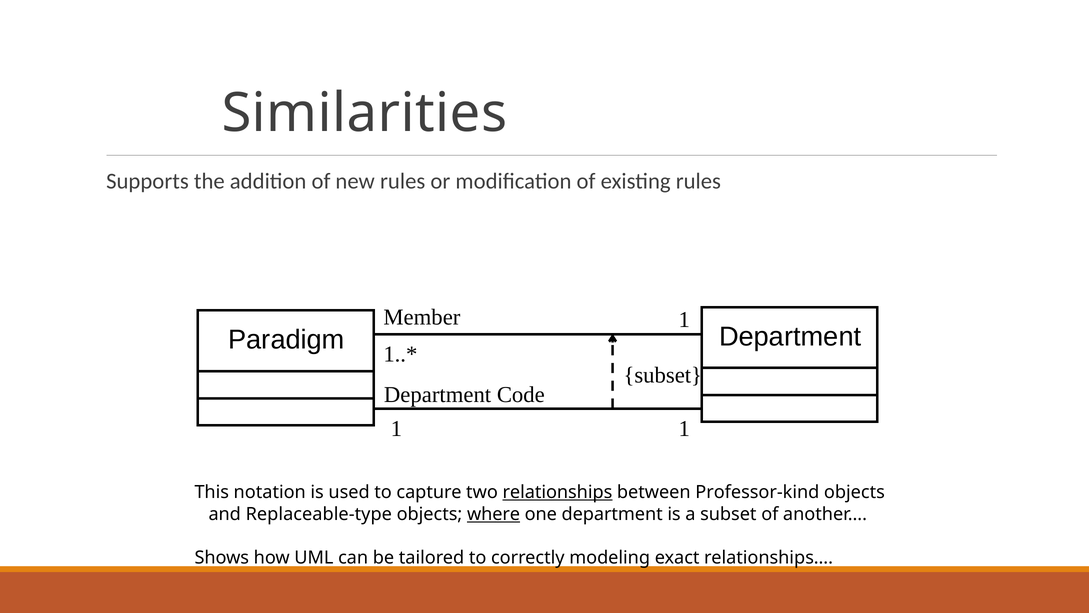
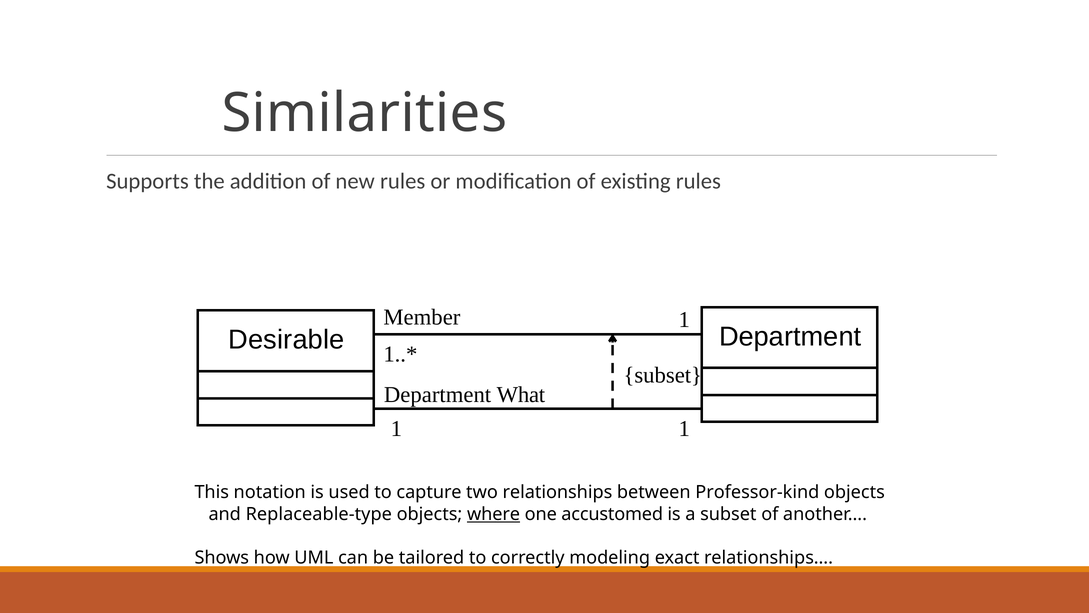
Paradigm: Paradigm -> Desirable
Code: Code -> What
relationships underline: present -> none
one department: department -> accustomed
